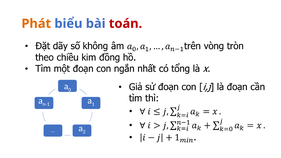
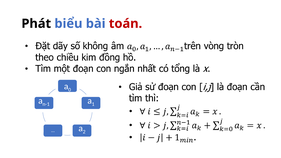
Phát colour: orange -> black
